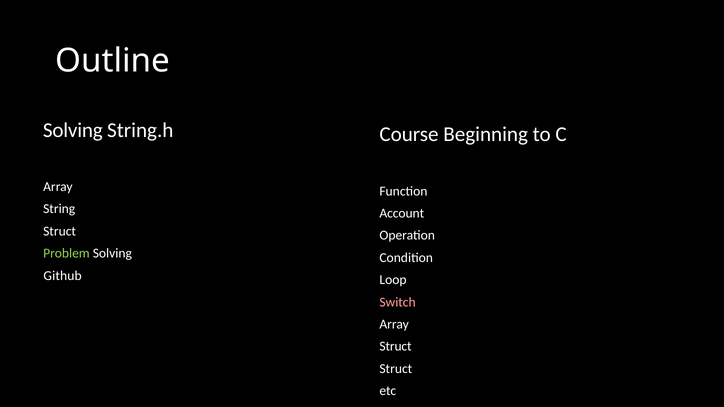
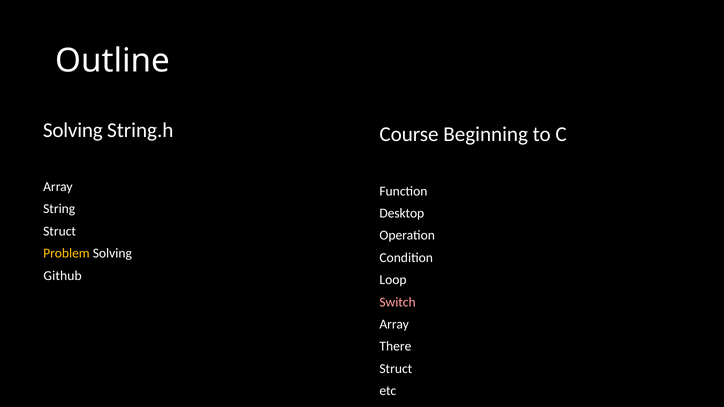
Account: Account -> Desktop
Problem colour: light green -> yellow
Struct at (396, 347): Struct -> There
